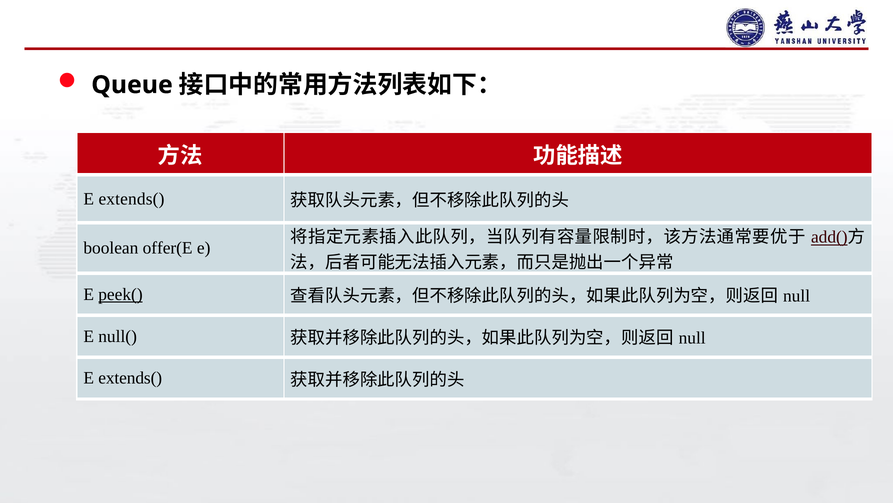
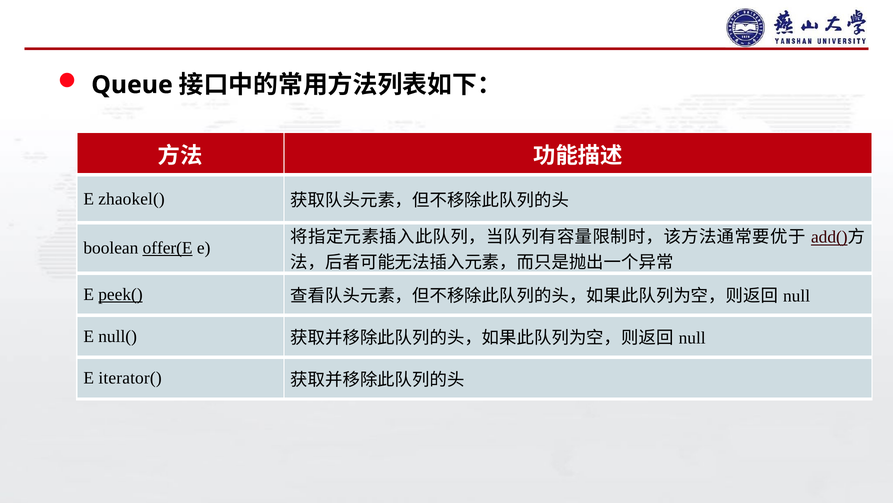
extends( at (131, 198): extends( -> zhaokel(
offer(E underline: none -> present
extends( at (130, 378): extends( -> iterator(
